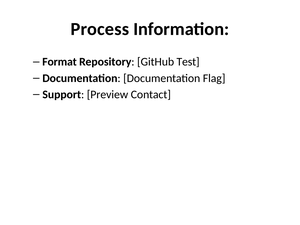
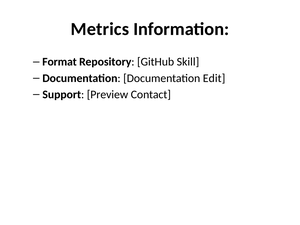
Process: Process -> Metrics
Test: Test -> Skill
Flag: Flag -> Edit
